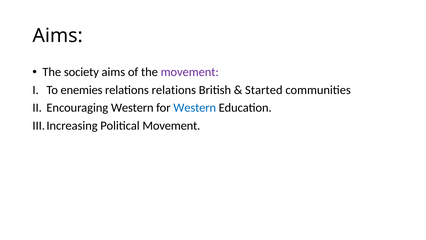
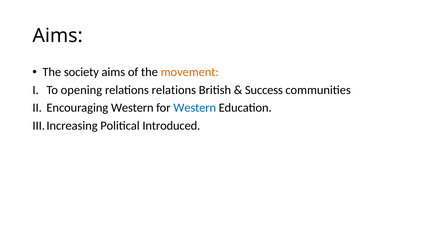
movement at (190, 72) colour: purple -> orange
enemies: enemies -> opening
Started: Started -> Success
Political Movement: Movement -> Introduced
